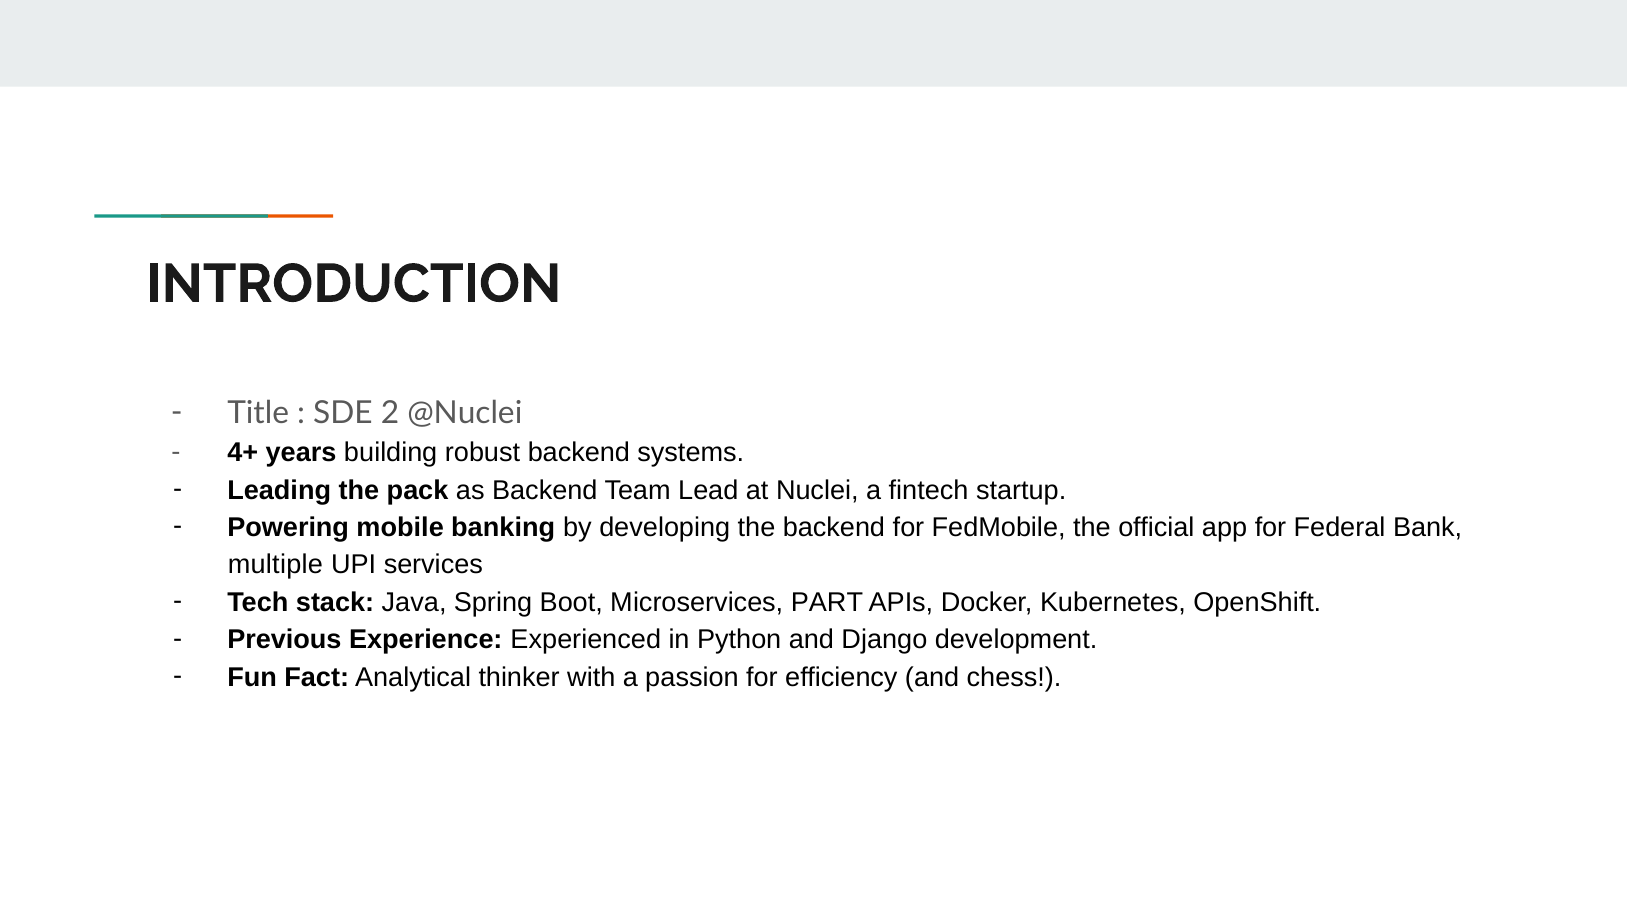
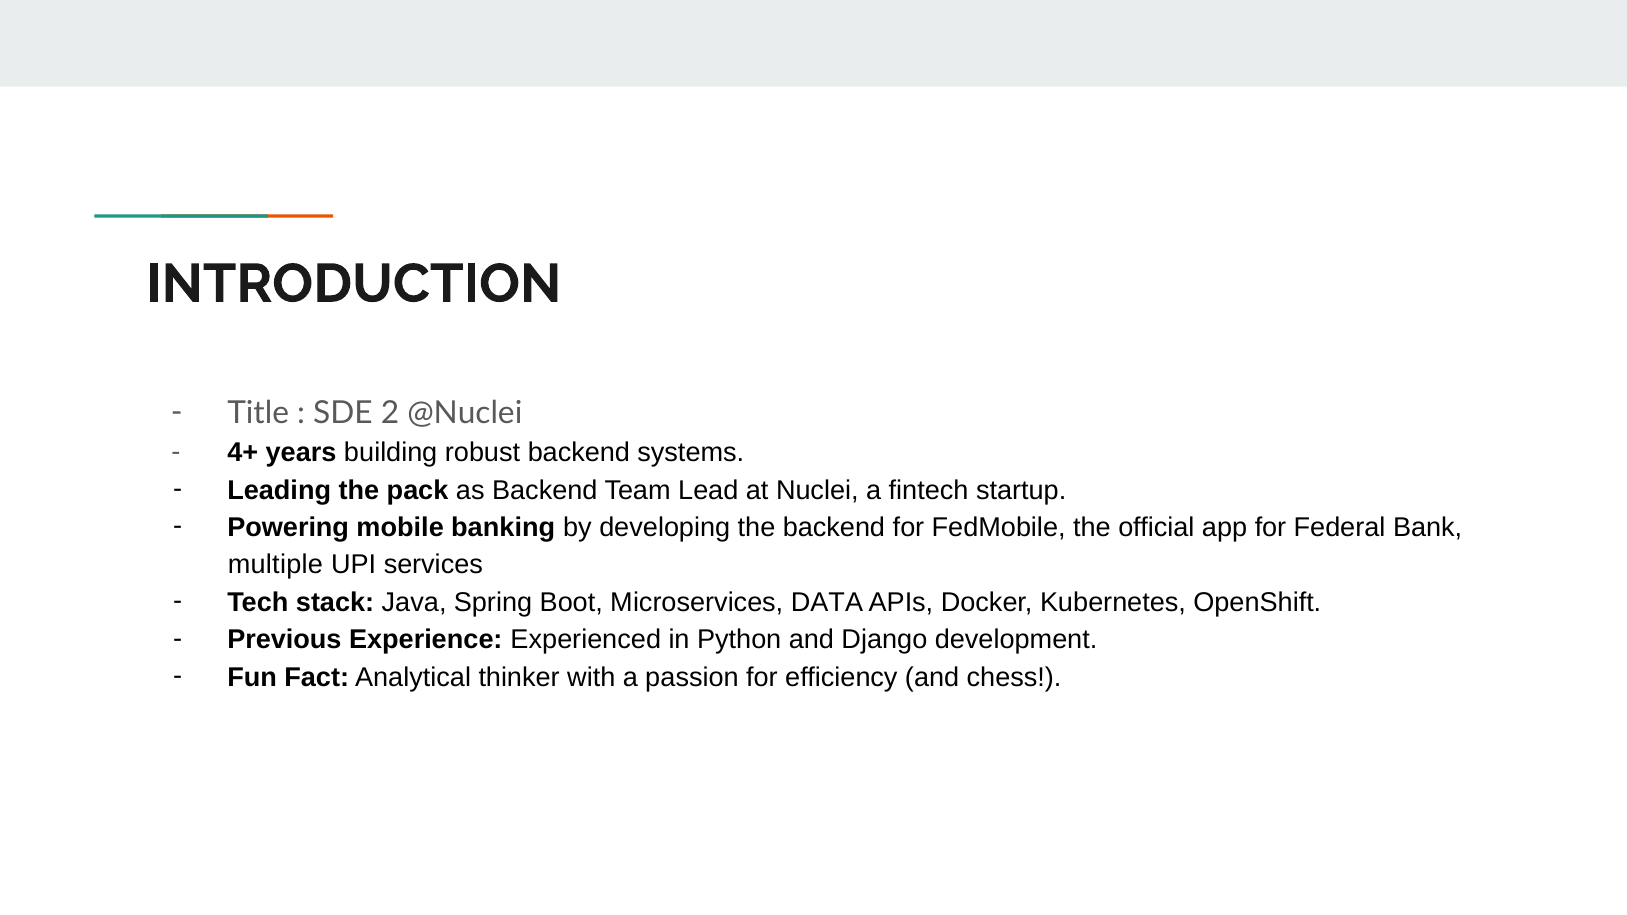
PART: PART -> DATA
